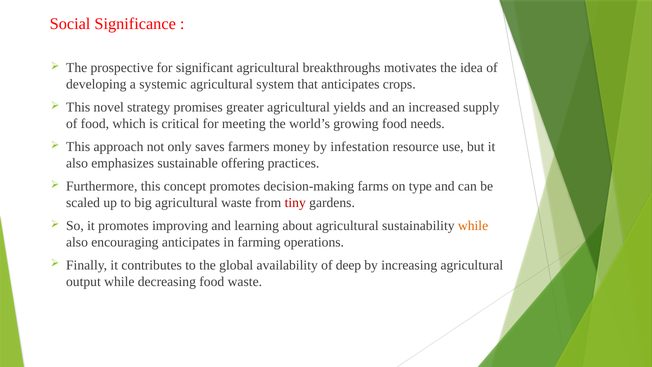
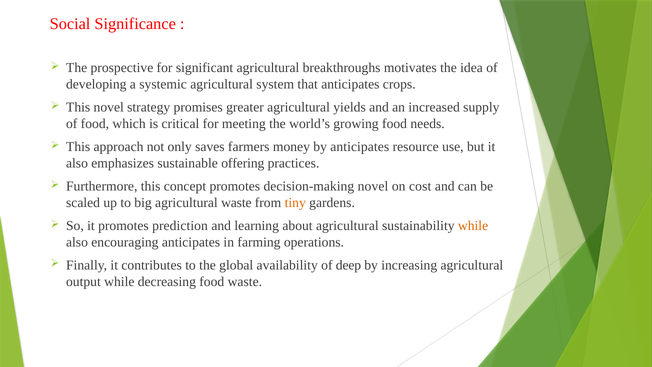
by infestation: infestation -> anticipates
decision-making farms: farms -> novel
type: type -> cost
tiny colour: red -> orange
improving: improving -> prediction
